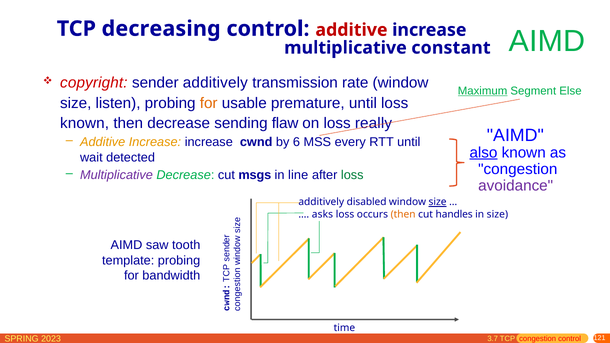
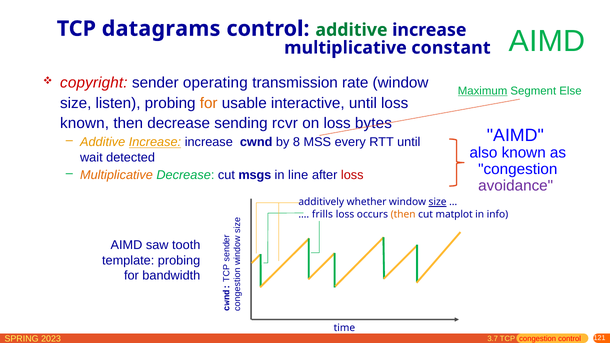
decreasing: decreasing -> datagrams
additive at (351, 30) colour: red -> green
sender additively: additively -> operating
premature: premature -> interactive
flaw: flaw -> rcvr
really: really -> bytes
Increase at (155, 142) underline: none -> present
6: 6 -> 8
also underline: present -> none
Multiplicative at (116, 175) colour: purple -> orange
loss at (352, 175) colour: green -> red
disabled: disabled -> whether
asks: asks -> frills
handles: handles -> matplot
in size: size -> info
